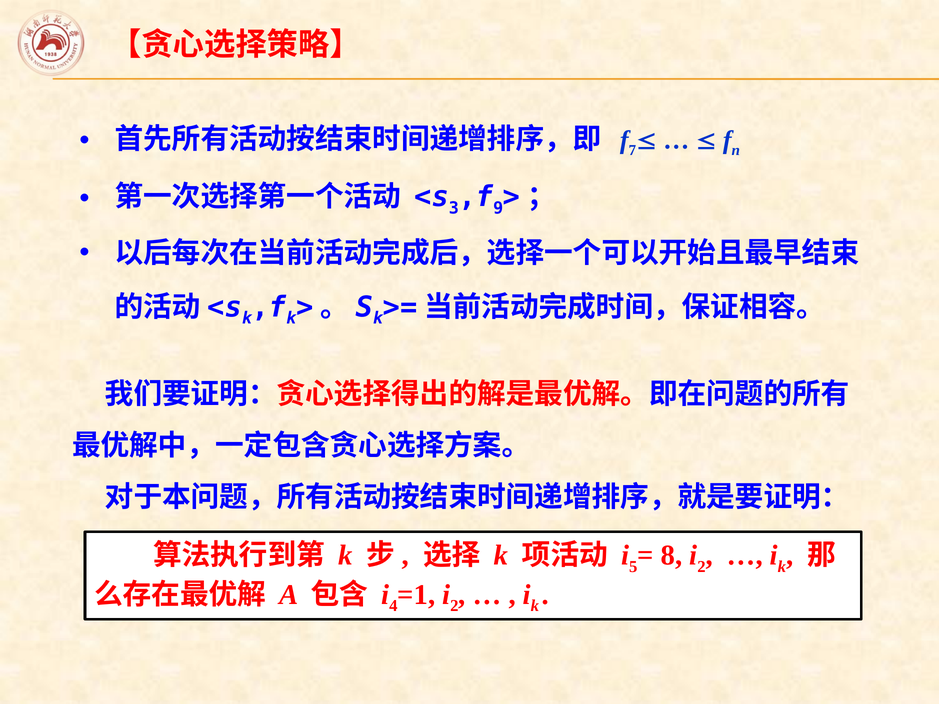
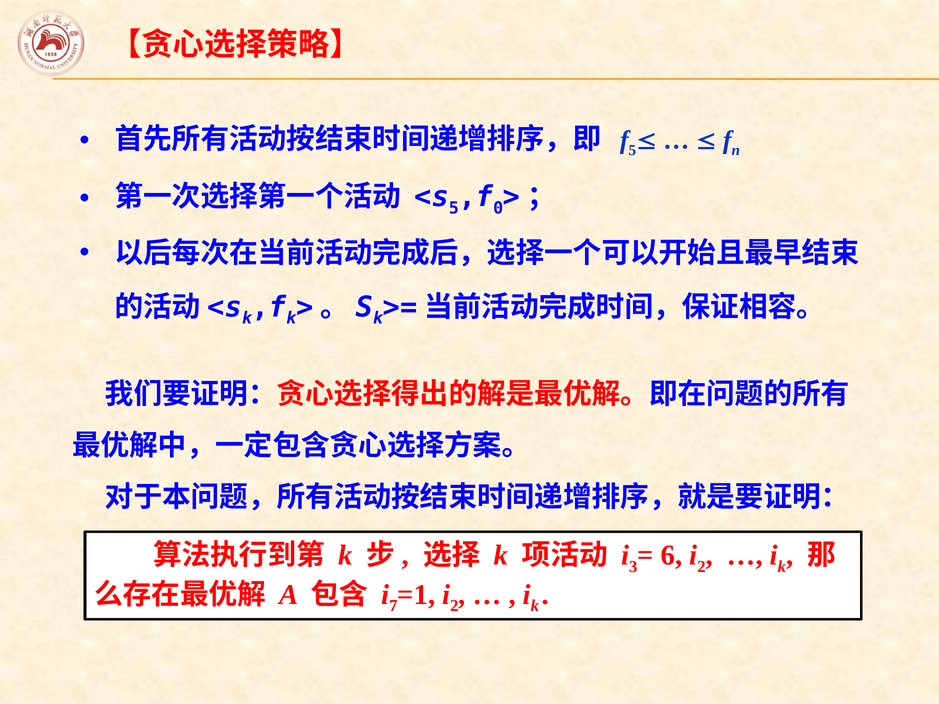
7 at (632, 150): 7 -> 5
3 at (454, 208): 3 -> 5
9: 9 -> 0
5: 5 -> 3
8: 8 -> 6
4: 4 -> 7
